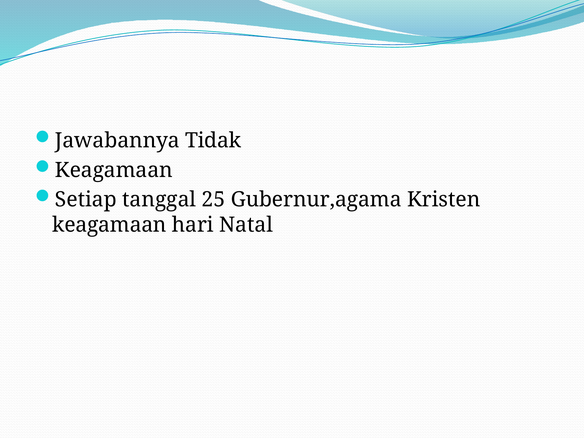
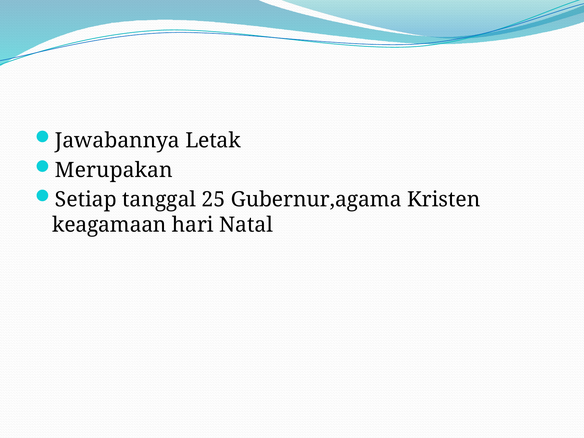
Tidak: Tidak -> Letak
Keagamaan at (114, 170): Keagamaan -> Merupakan
